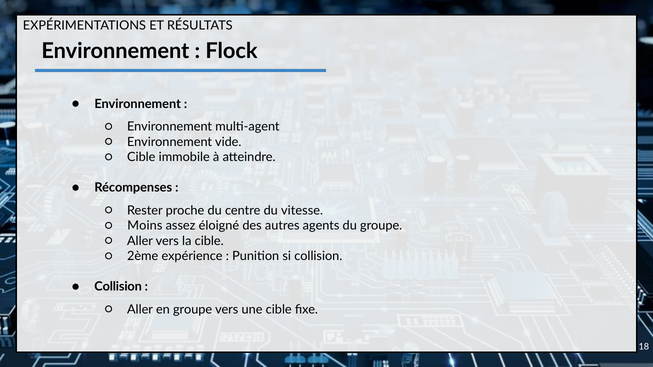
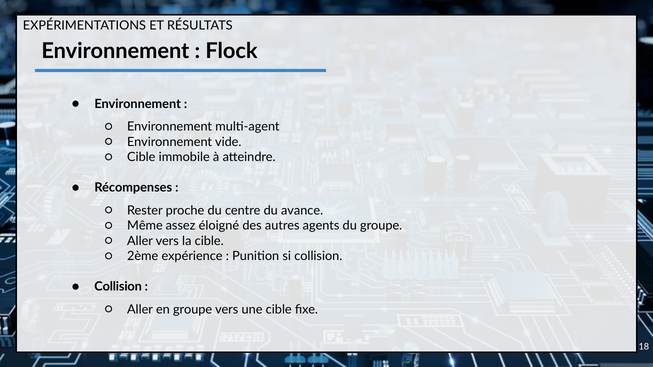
vitesse: vitesse -> avance
Moins: Moins -> Même
